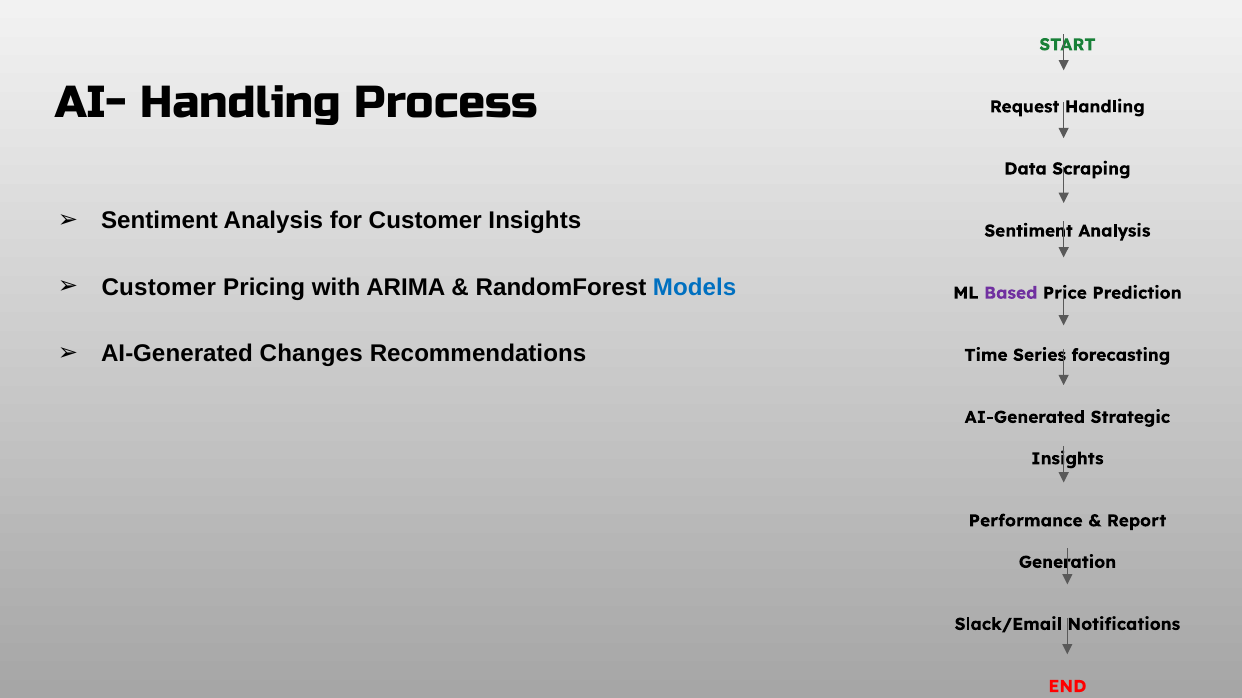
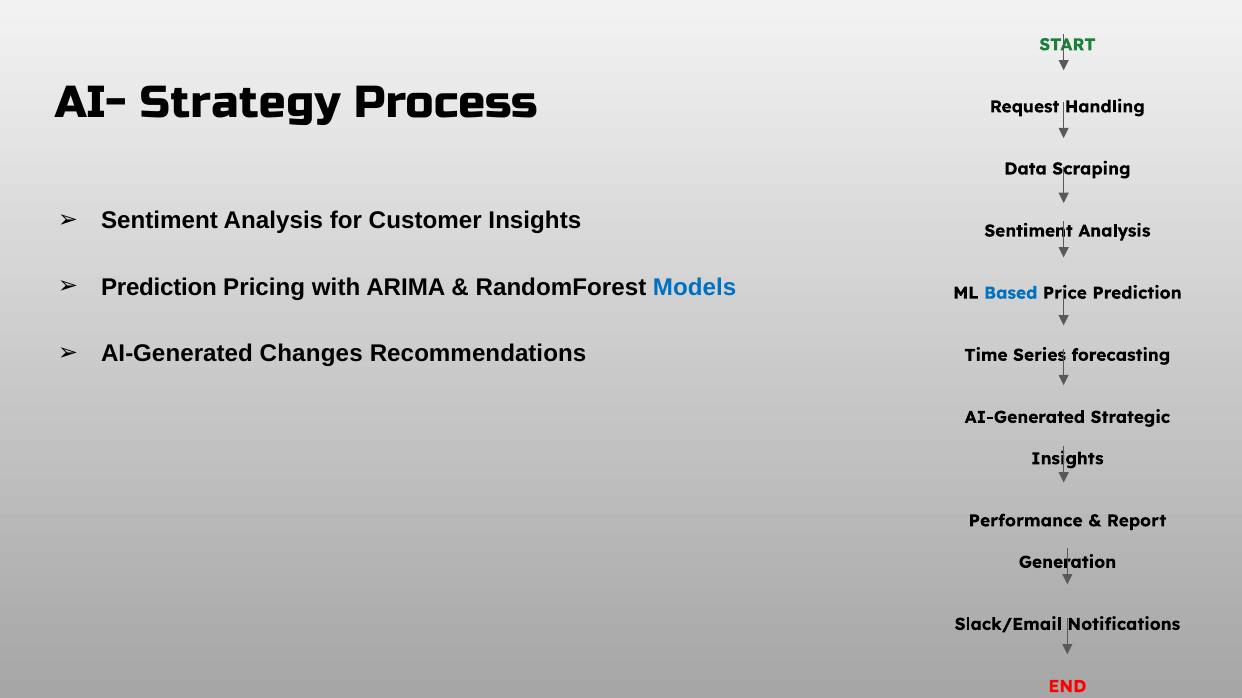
AI- Handling: Handling -> Strategy
Customer at (159, 287): Customer -> Prediction
Based colour: purple -> blue
